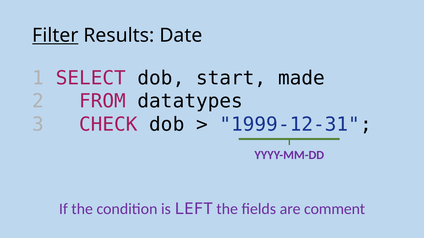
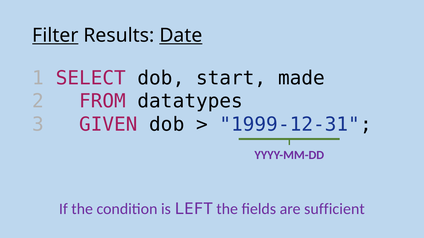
Date underline: none -> present
CHECK: CHECK -> GIVEN
comment: comment -> sufficient
